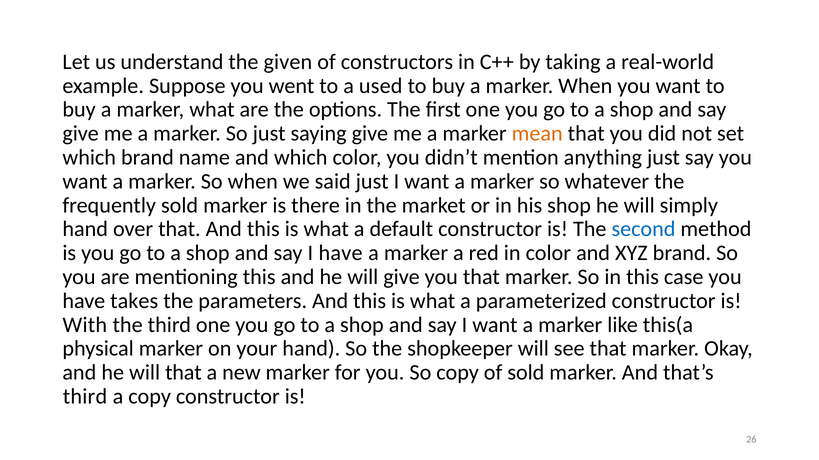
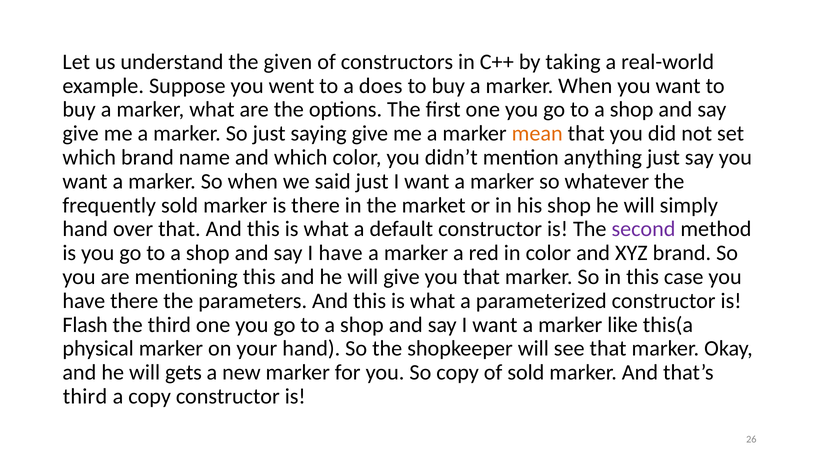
used: used -> does
second colour: blue -> purple
have takes: takes -> there
With: With -> Flash
will that: that -> gets
